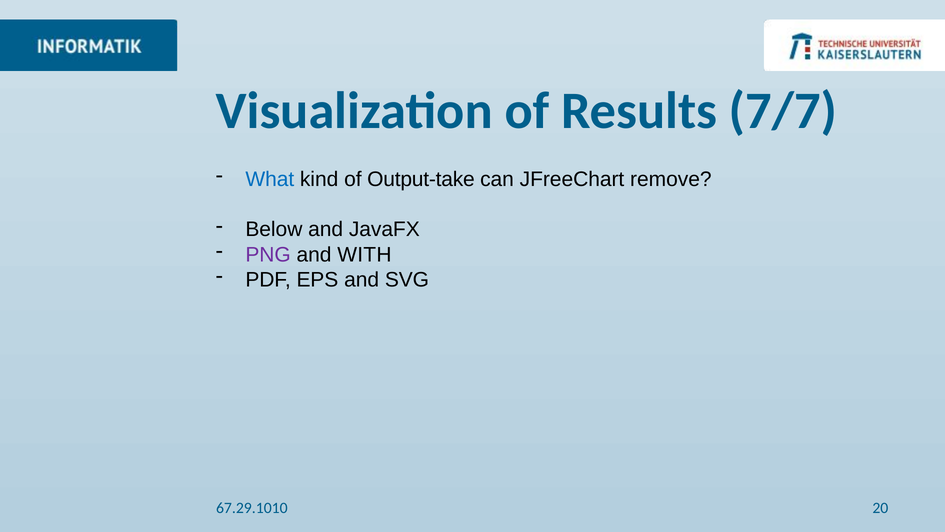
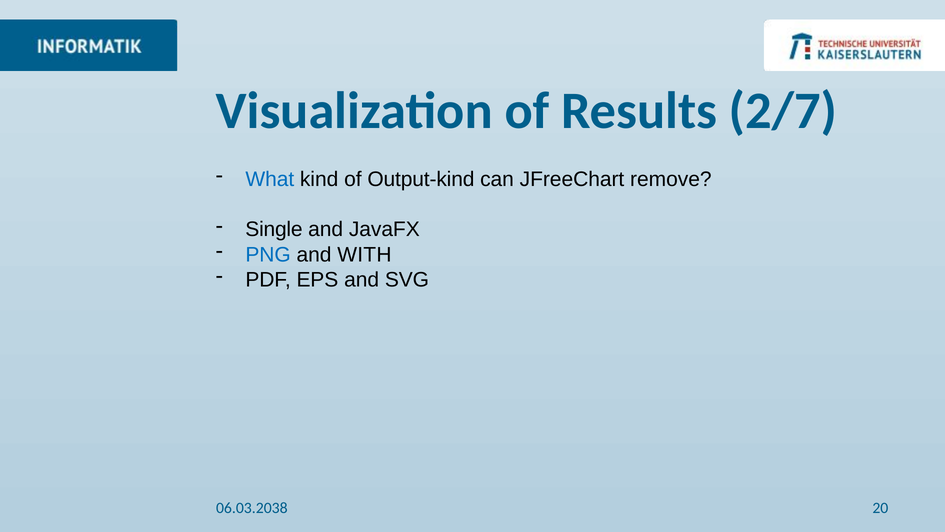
7/7: 7/7 -> 2/7
Output-take: Output-take -> Output-kind
Below: Below -> Single
PNG colour: purple -> blue
67.29.1010: 67.29.1010 -> 06.03.2038
